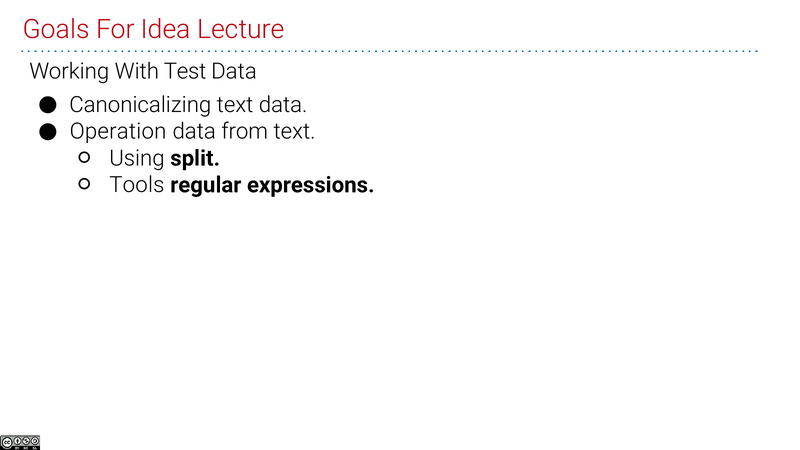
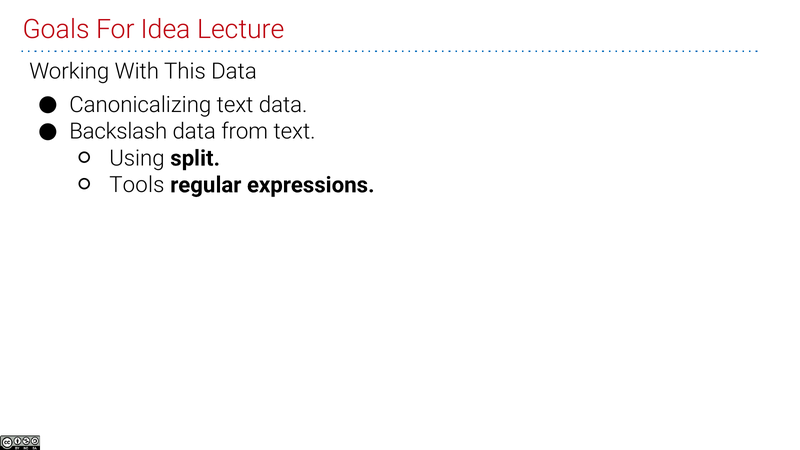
Test: Test -> This
Operation: Operation -> Backslash
